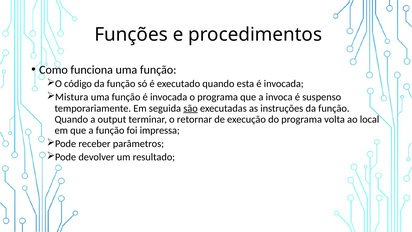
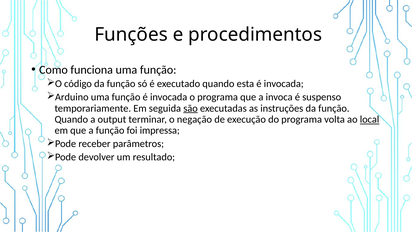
Mistura: Mistura -> Arduino
retornar: retornar -> negação
local underline: none -> present
